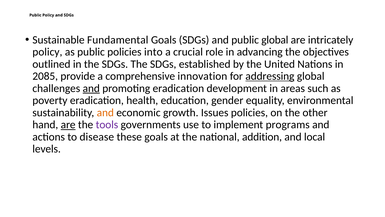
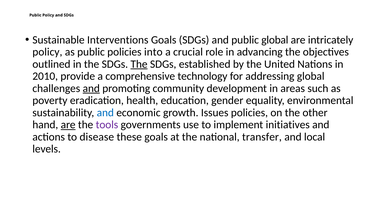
Fundamental: Fundamental -> Interventions
The at (139, 64) underline: none -> present
2085: 2085 -> 2010
innovation: innovation -> technology
addressing underline: present -> none
promoting eradication: eradication -> community
and at (105, 112) colour: orange -> blue
programs: programs -> initiatives
addition: addition -> transfer
